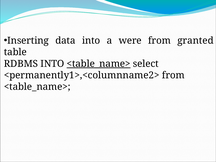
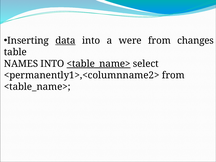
data underline: none -> present
granted: granted -> changes
RDBMS: RDBMS -> NAMES
